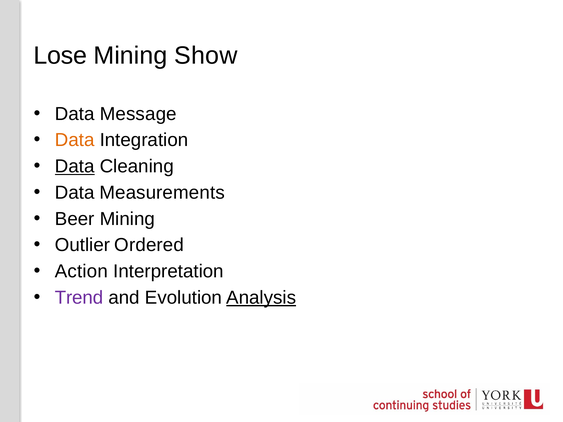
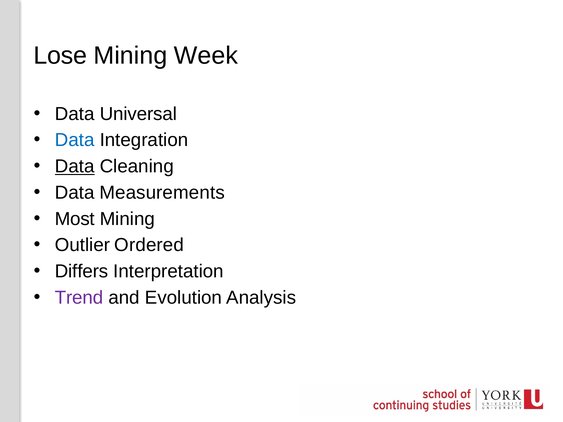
Show: Show -> Week
Message: Message -> Universal
Data at (75, 140) colour: orange -> blue
Beer: Beer -> Most
Action: Action -> Differs
Analysis underline: present -> none
